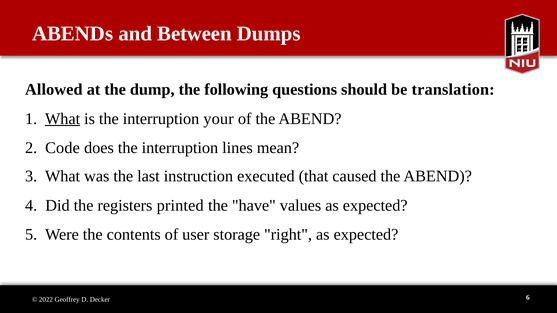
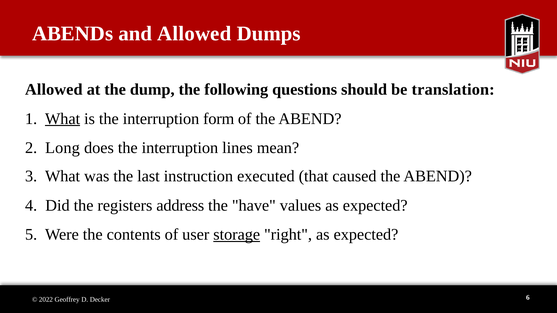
and Between: Between -> Allowed
your: your -> form
Code: Code -> Long
printed: printed -> address
storage underline: none -> present
